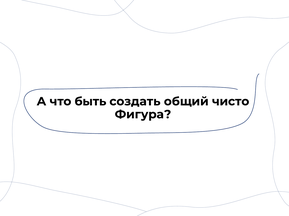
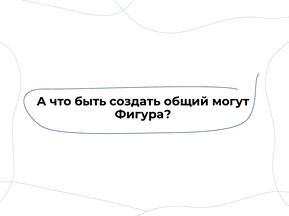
чисто: чисто -> могут
